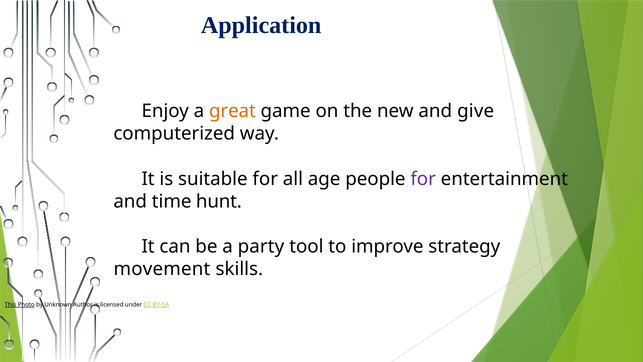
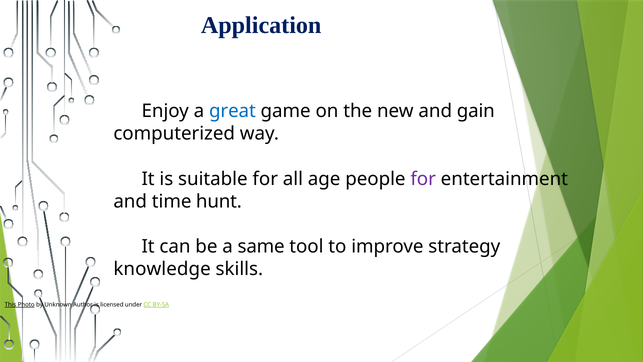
great colour: orange -> blue
give: give -> gain
party: party -> same
movement: movement -> knowledge
